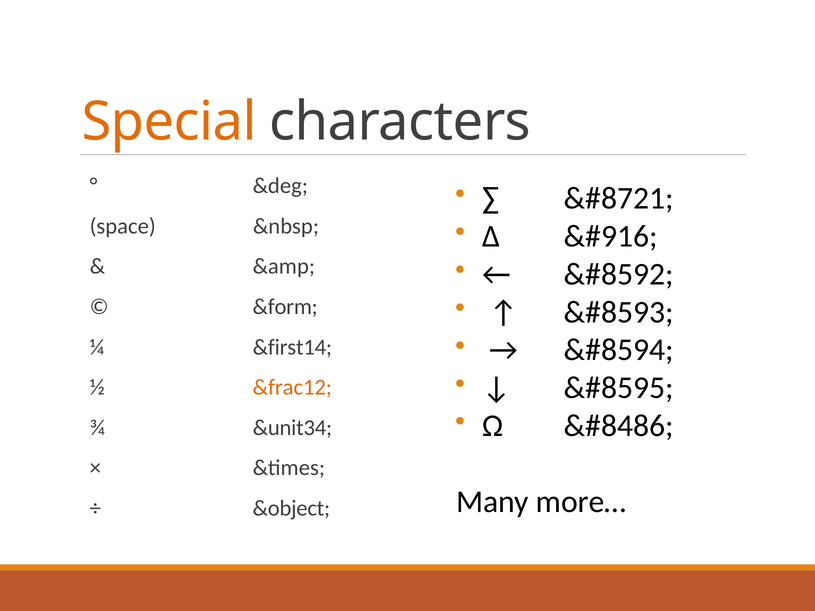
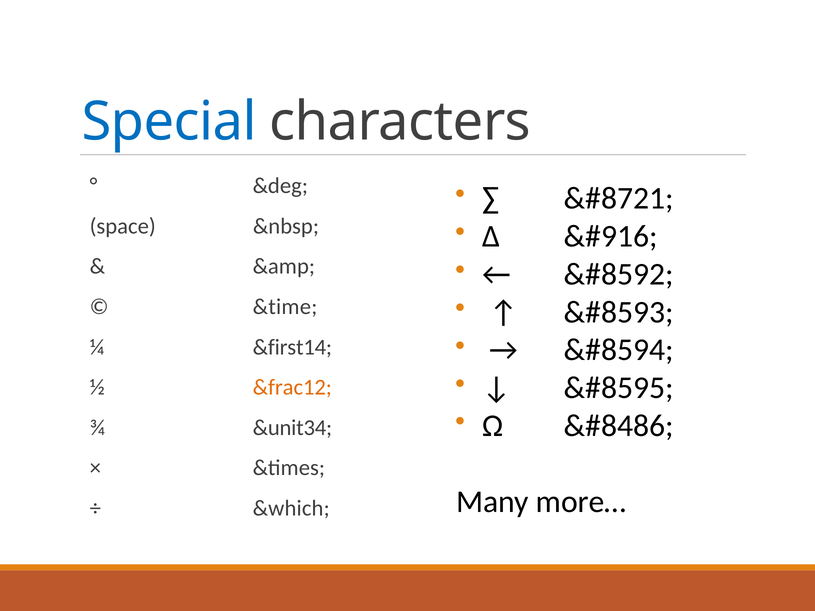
Special colour: orange -> blue
&form: &form -> &time
&object: &object -> &which
